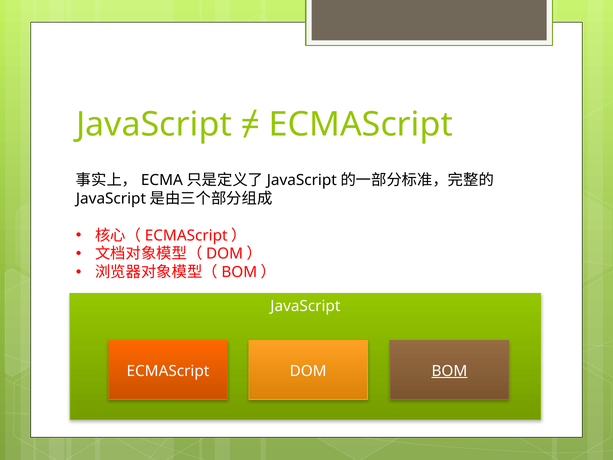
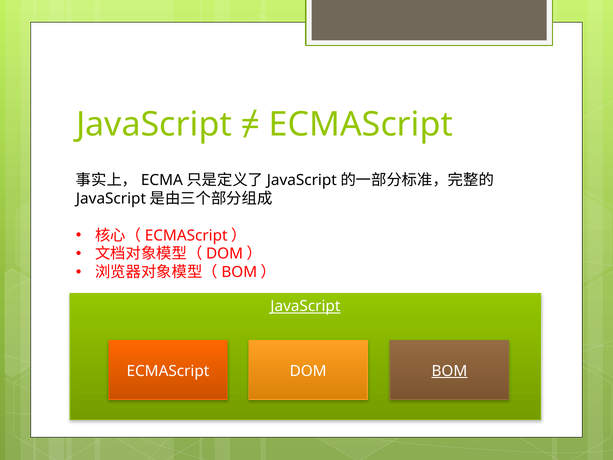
JavaScript at (305, 306) underline: none -> present
